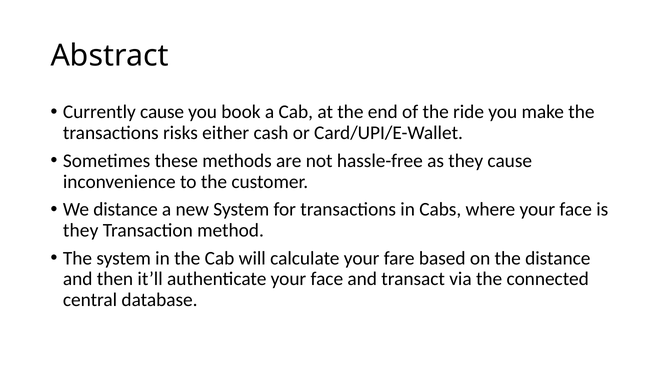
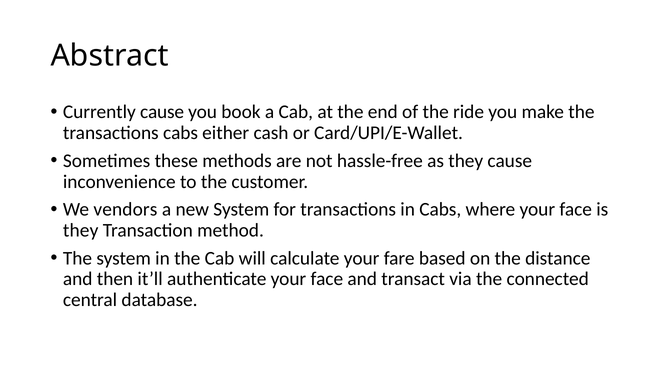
transactions risks: risks -> cabs
We distance: distance -> vendors
